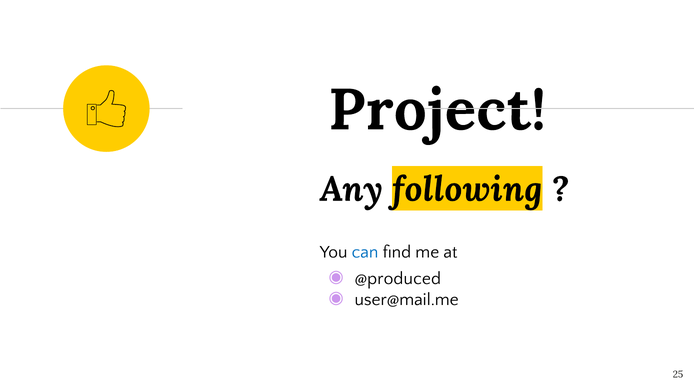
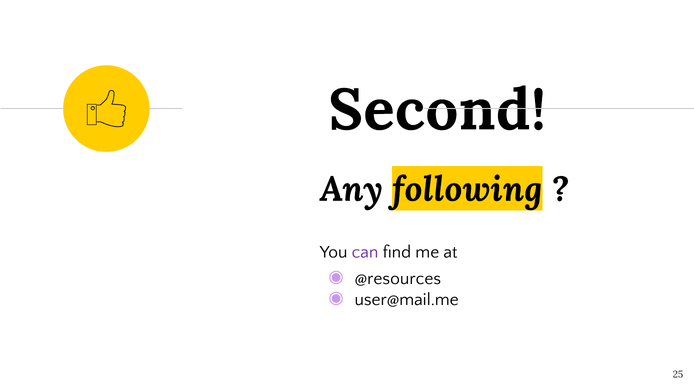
Project: Project -> Second
can colour: blue -> purple
@produced: @produced -> @resources
